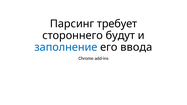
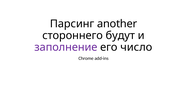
требует: требует -> another
заполнение colour: blue -> purple
ввода: ввода -> число
